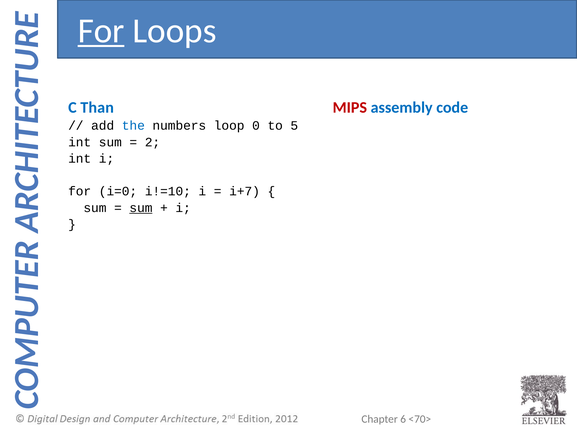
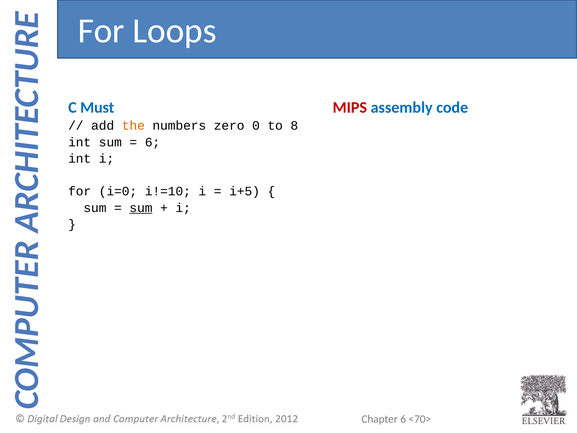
For at (101, 31) underline: present -> none
Than: Than -> Must
the colour: blue -> orange
loop: loop -> zero
5: 5 -> 8
2 at (153, 142): 2 -> 6
i+7: i+7 -> i+5
